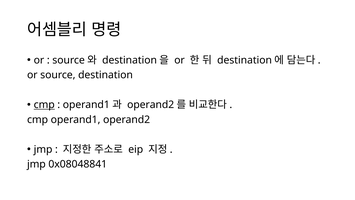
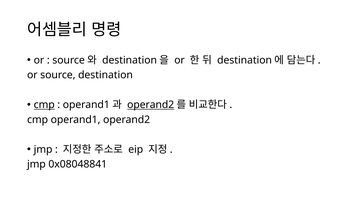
operand2 at (151, 105) underline: none -> present
